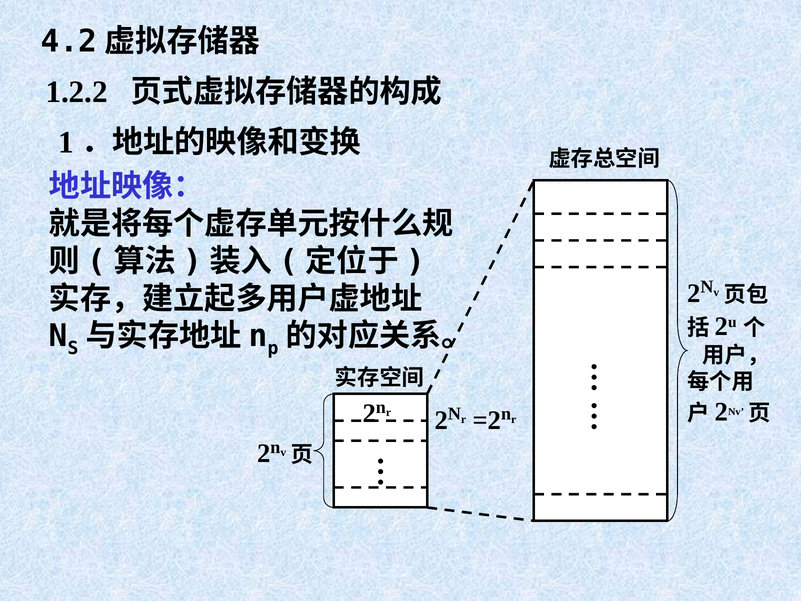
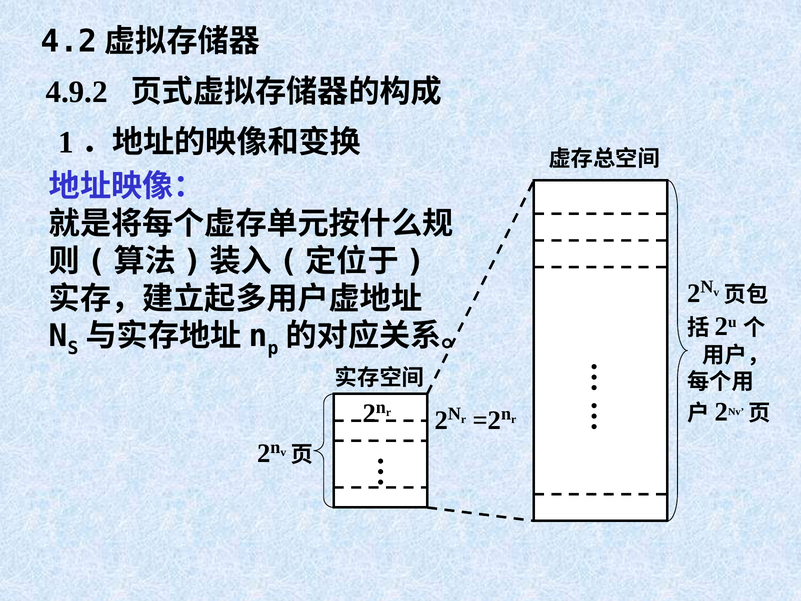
1.2.2: 1.2.2 -> 4.9.2
